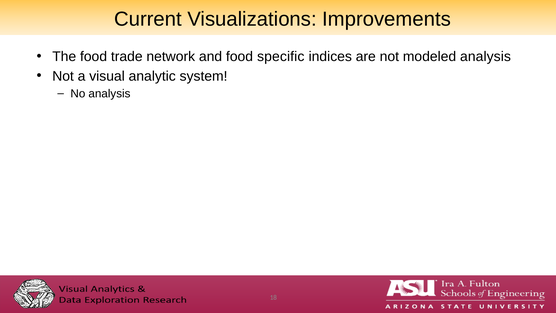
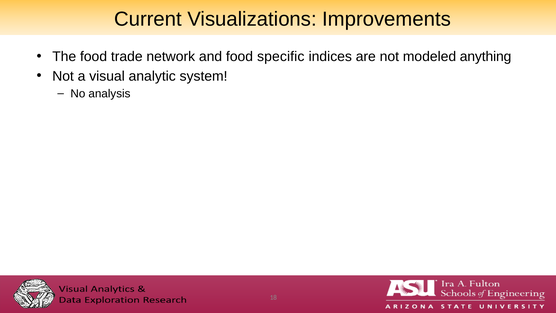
modeled analysis: analysis -> anything
